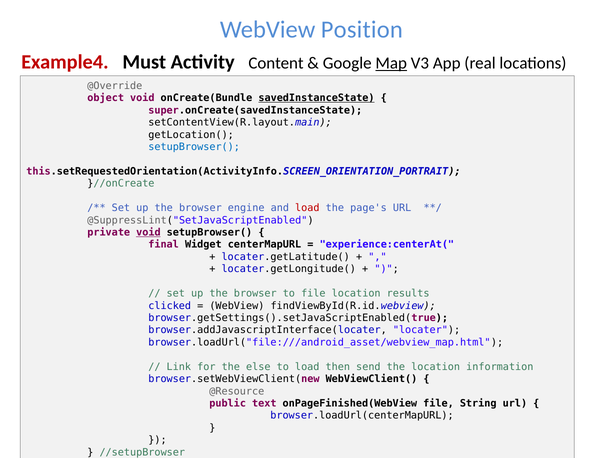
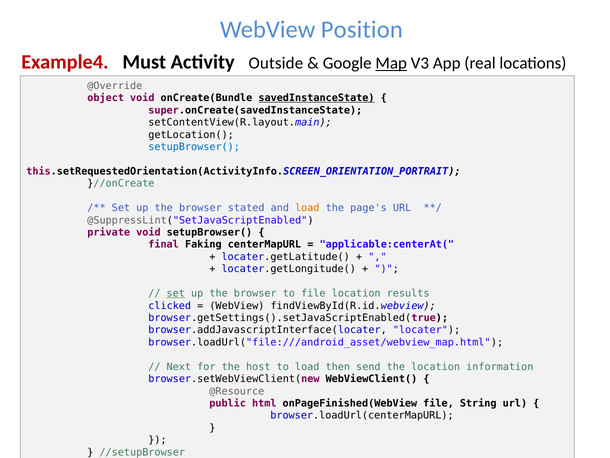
Content: Content -> Outside
engine: engine -> stated
load at (307, 208) colour: red -> orange
void at (148, 232) underline: present -> none
Widget: Widget -> Faking
experience:centerAt(: experience:centerAt( -> applicable:centerAt(
set at (176, 293) underline: none -> present
Link: Link -> Next
else: else -> host
text: text -> html
